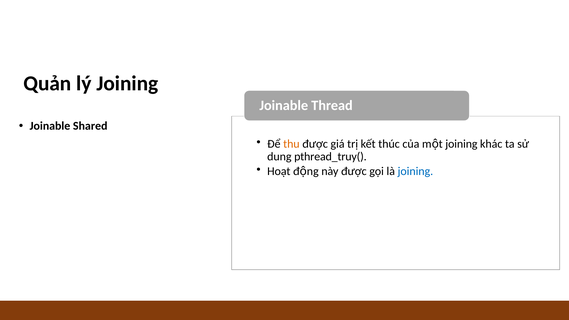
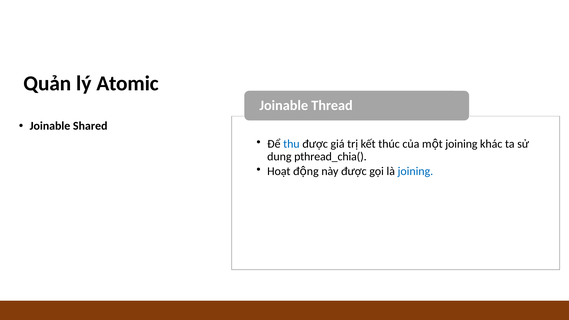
lý Joining: Joining -> Atomic
thu colour: orange -> blue
pthread_truy(: pthread_truy( -> pthread_chia(
